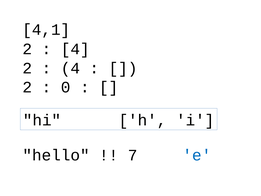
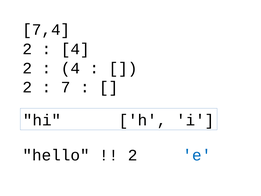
4,1: 4,1 -> 7,4
0: 0 -> 7
7 at (133, 155): 7 -> 2
